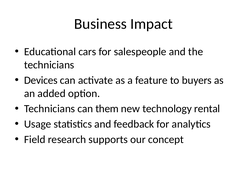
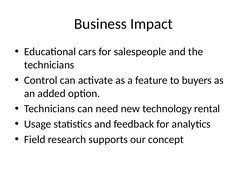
Devices: Devices -> Control
them: them -> need
